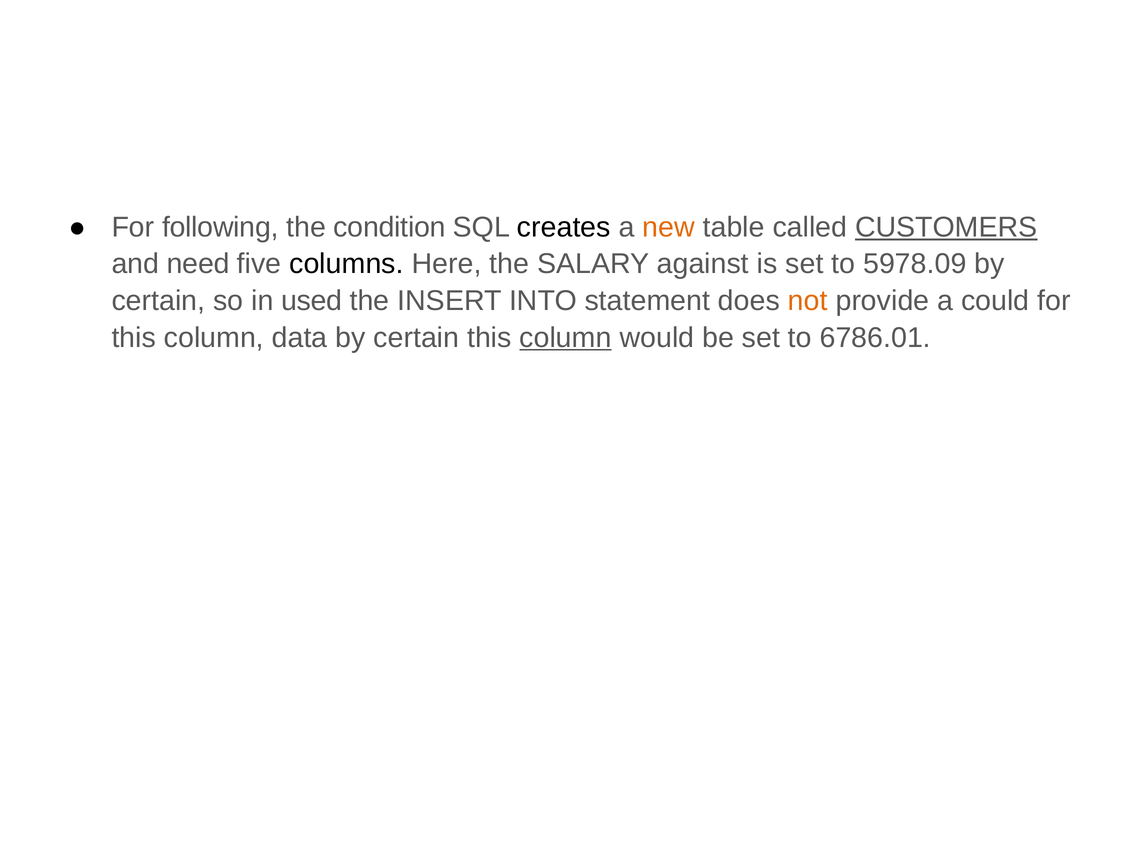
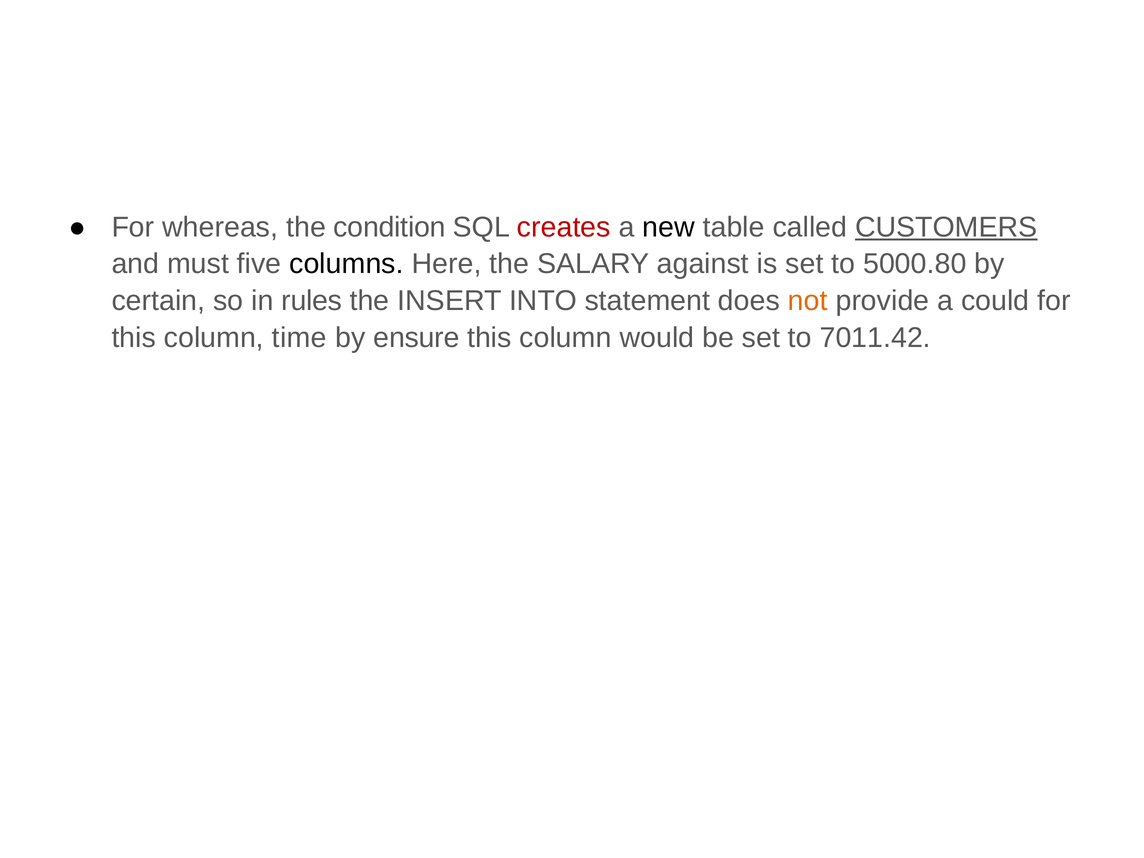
following: following -> whereas
creates colour: black -> red
new colour: orange -> black
need: need -> must
5978.09: 5978.09 -> 5000.80
used: used -> rules
data: data -> time
certain at (416, 338): certain -> ensure
column at (566, 338) underline: present -> none
6786.01: 6786.01 -> 7011.42
